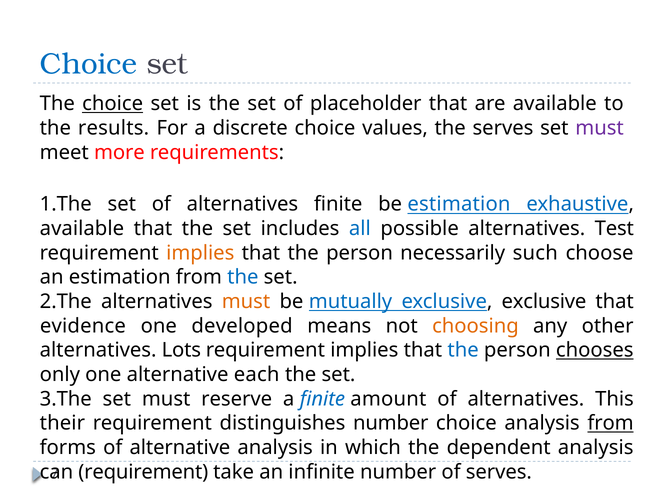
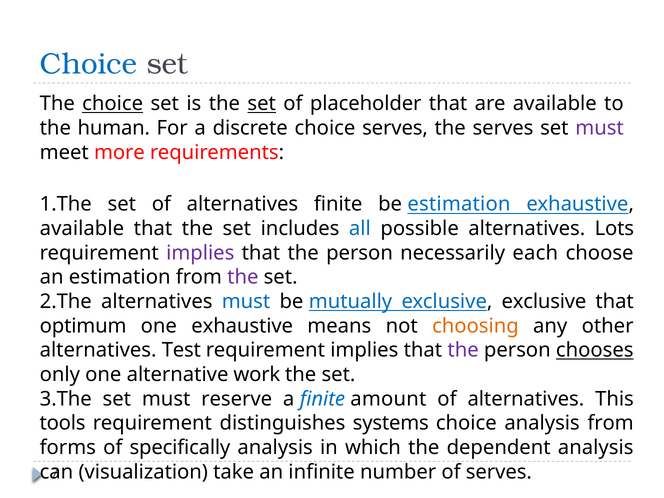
set at (262, 104) underline: none -> present
results: results -> human
choice values: values -> serves
Test: Test -> Lots
implies at (200, 253) colour: orange -> purple
such: such -> each
the at (243, 277) colour: blue -> purple
must at (246, 302) colour: orange -> blue
evidence: evidence -> optimum
one developed: developed -> exhaustive
Lots: Lots -> Test
the at (463, 350) colour: blue -> purple
each: each -> work
their: their -> tools
distinguishes number: number -> systems
from at (611, 423) underline: present -> none
of alternative: alternative -> specifically
requirement at (143, 472): requirement -> visualization
